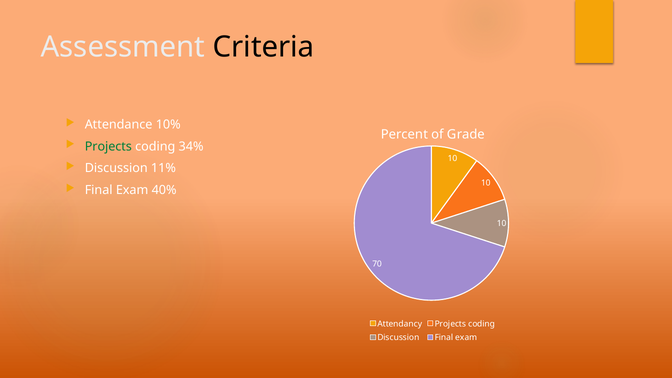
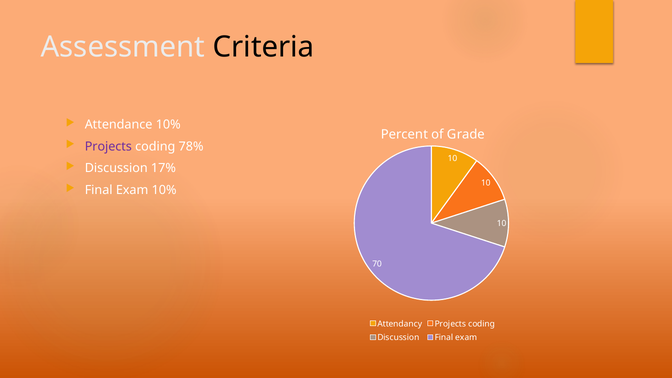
Projects at (108, 146) colour: green -> purple
34%: 34% -> 78%
11%: 11% -> 17%
Exam 40%: 40% -> 10%
